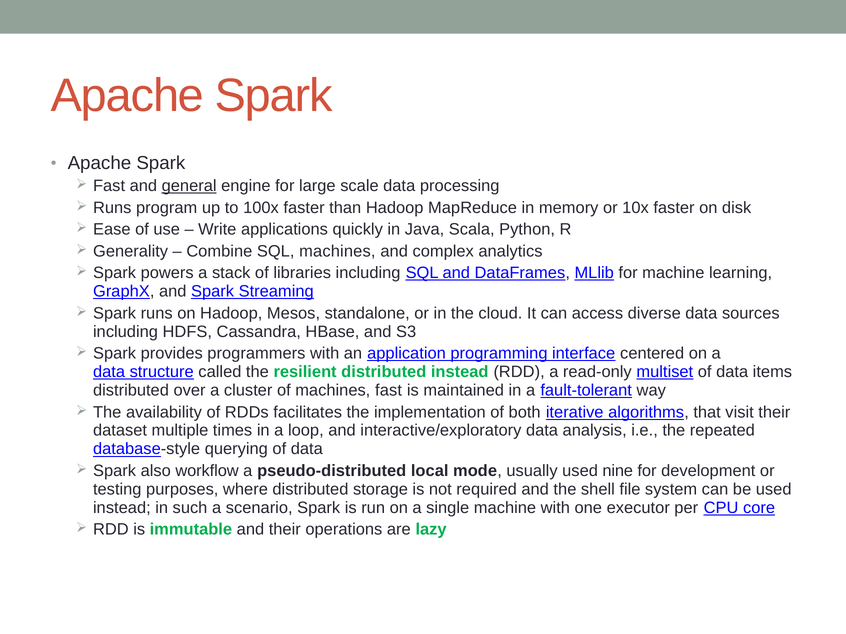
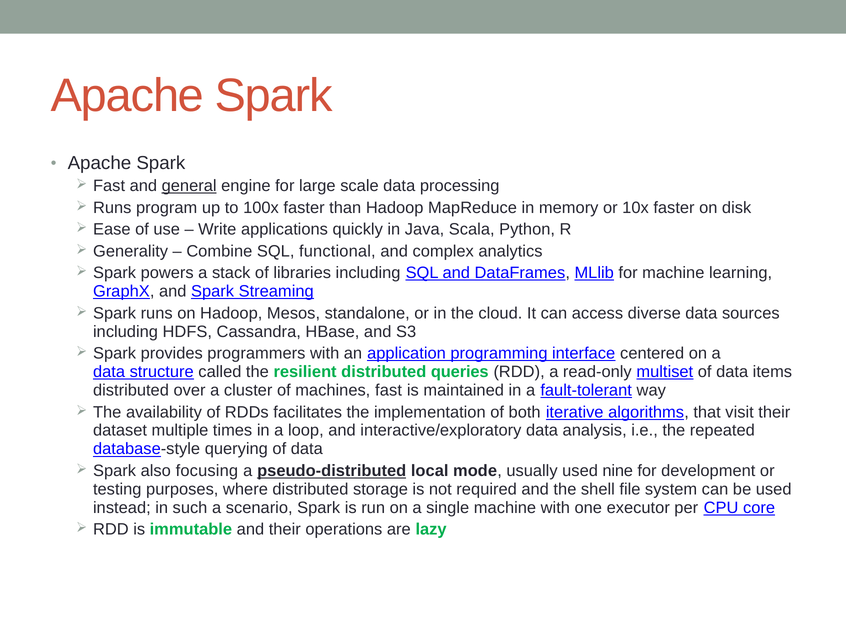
SQL machines: machines -> functional
distributed instead: instead -> queries
workflow: workflow -> focusing
pseudo-distributed underline: none -> present
